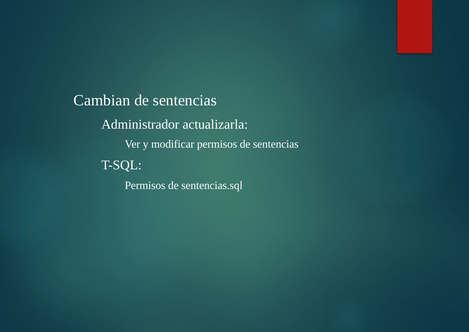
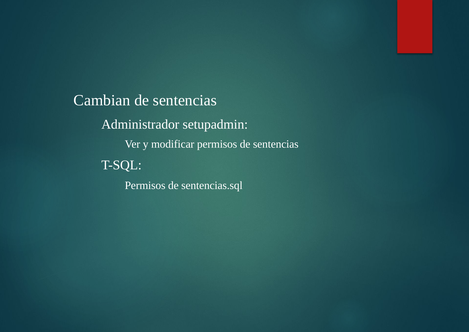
actualizarla: actualizarla -> setupadmin
